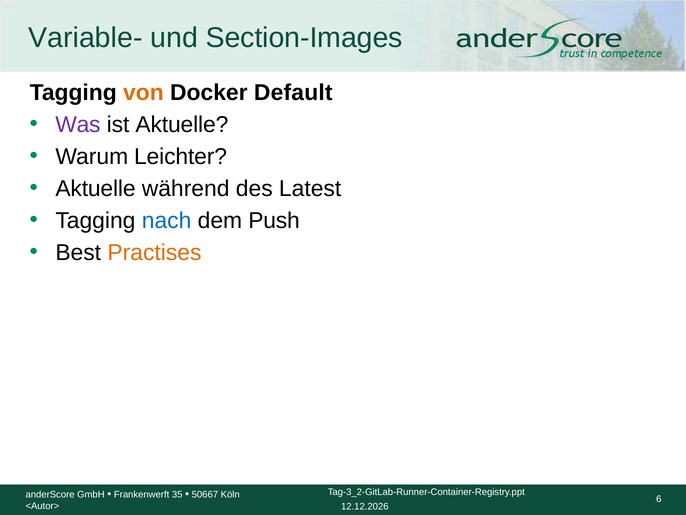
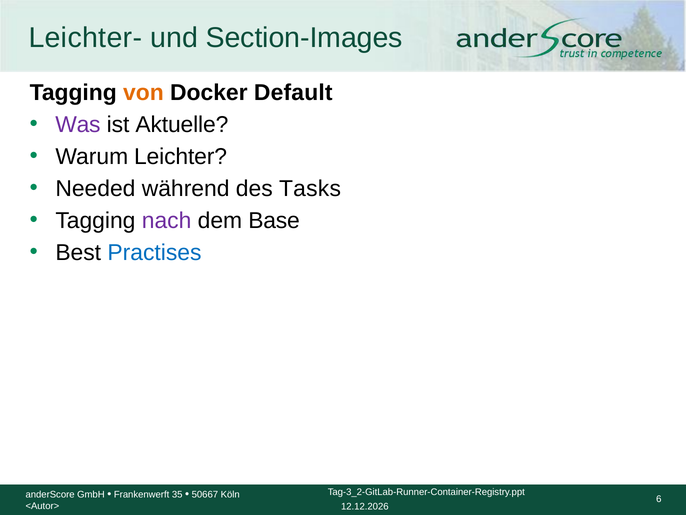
Variable-: Variable- -> Leichter-
Aktuelle at (96, 188): Aktuelle -> Needed
Latest: Latest -> Tasks
nach colour: blue -> purple
Push: Push -> Base
Practises colour: orange -> blue
